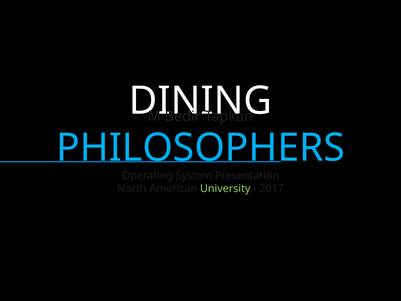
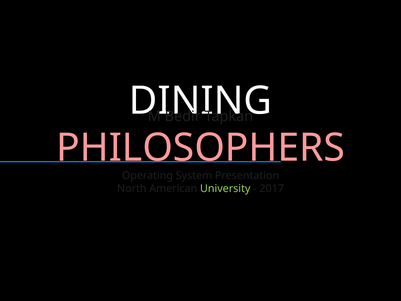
PHILOSOPHERS colour: light blue -> pink
